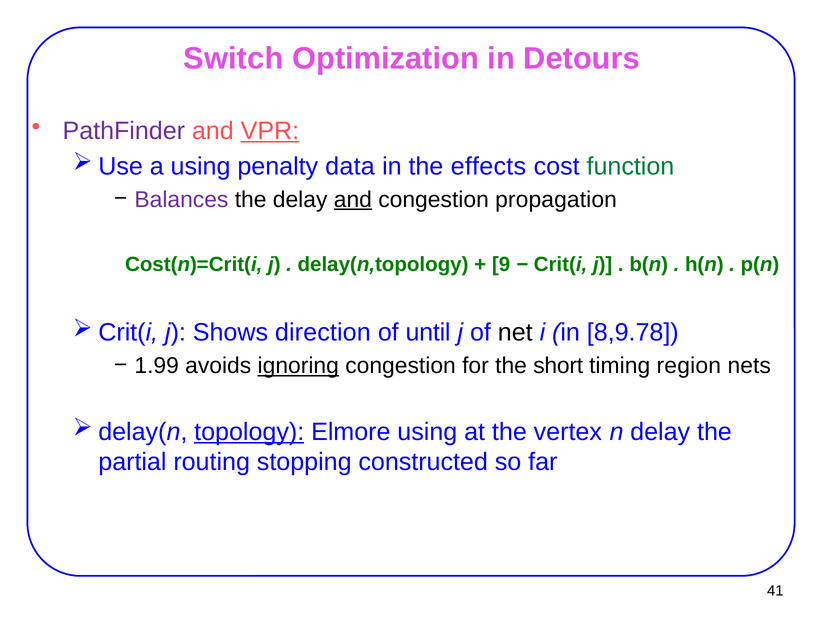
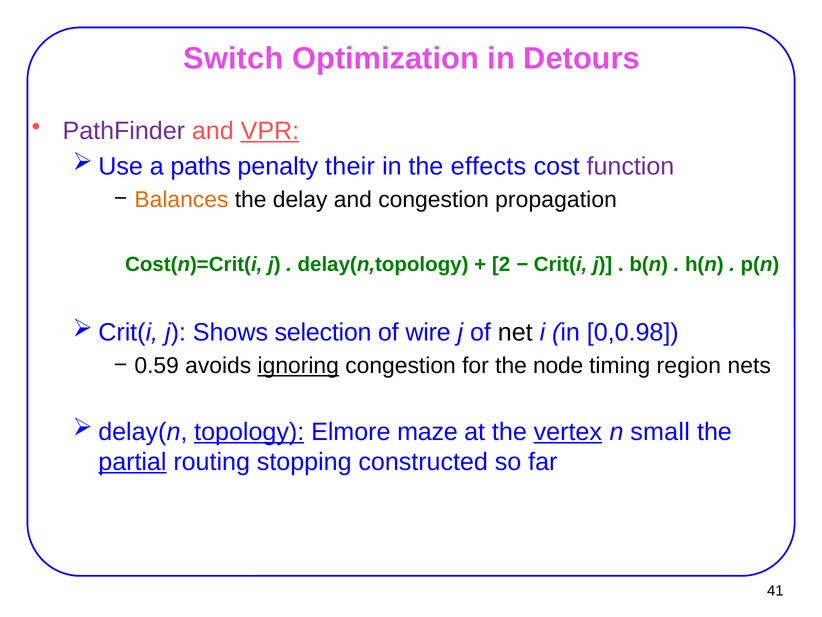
a using: using -> paths
data: data -> their
function colour: green -> purple
Balances colour: purple -> orange
and at (353, 199) underline: present -> none
9: 9 -> 2
direction: direction -> selection
until: until -> wire
8,9.78: 8,9.78 -> 0,0.98
1.99: 1.99 -> 0.59
short: short -> node
Elmore using: using -> maze
vertex underline: none -> present
n delay: delay -> small
partial underline: none -> present
